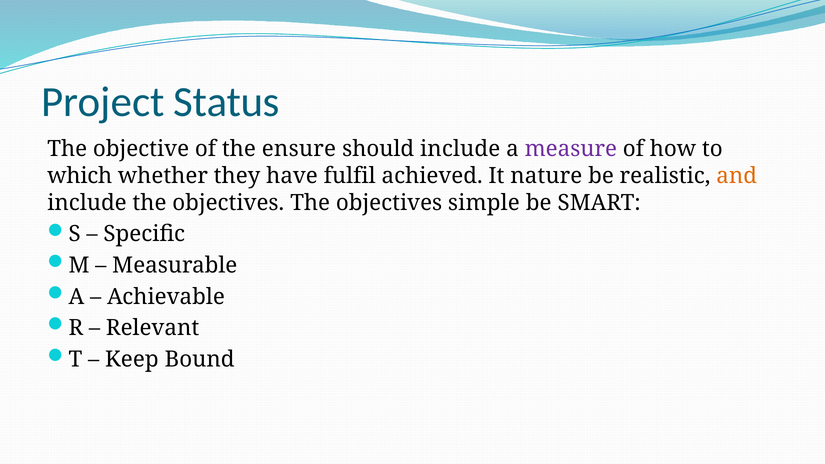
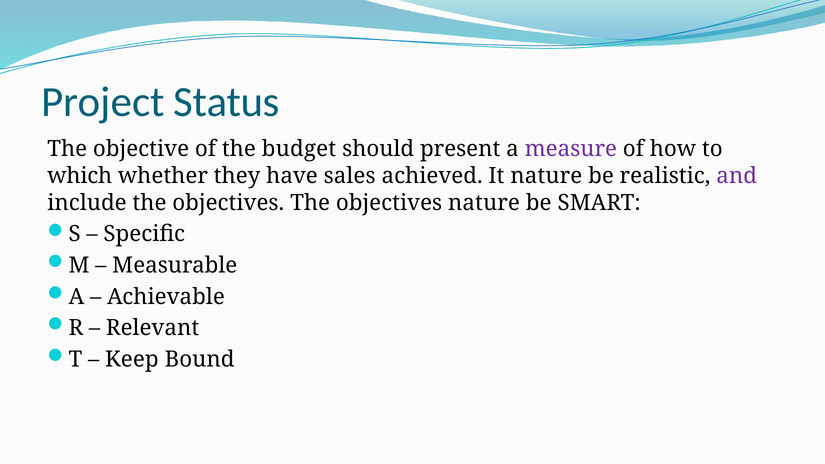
ensure: ensure -> budget
should include: include -> present
fulfil: fulfil -> sales
and colour: orange -> purple
objectives simple: simple -> nature
